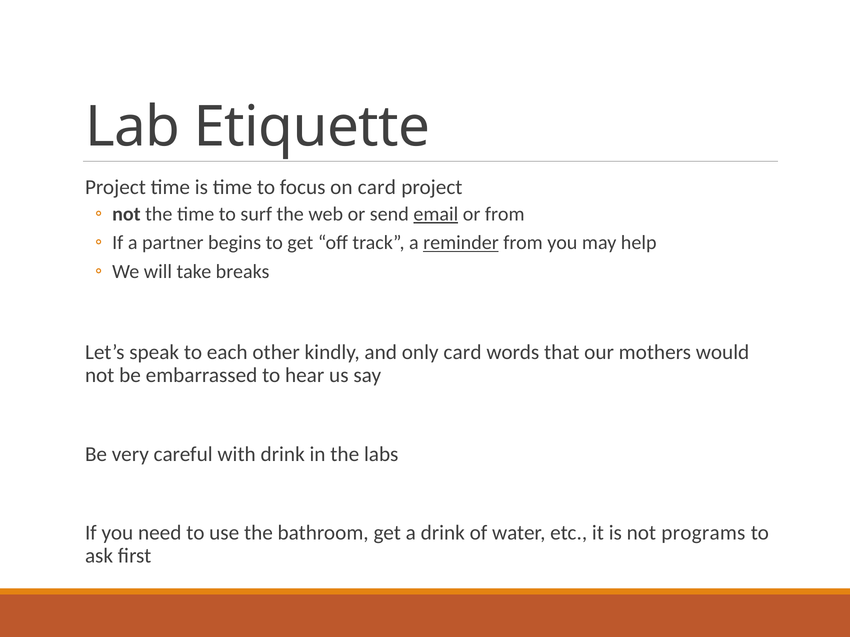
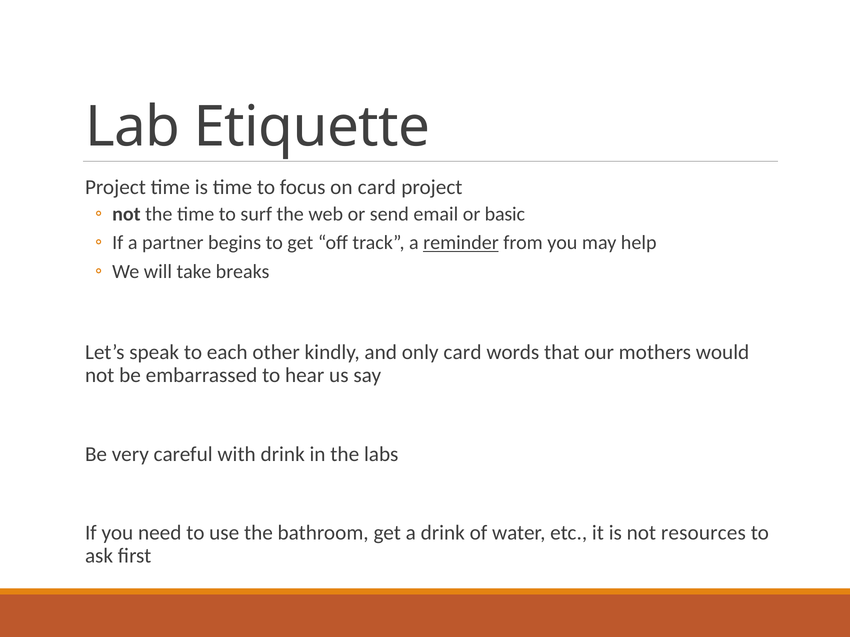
email underline: present -> none
or from: from -> basic
programs: programs -> resources
